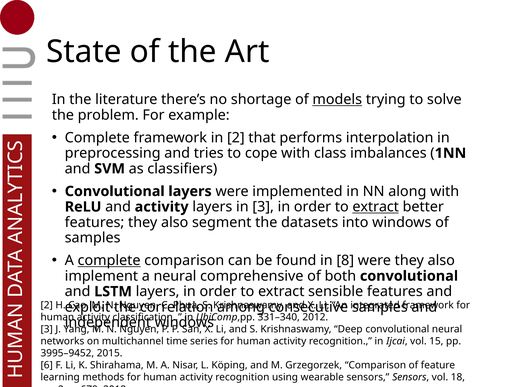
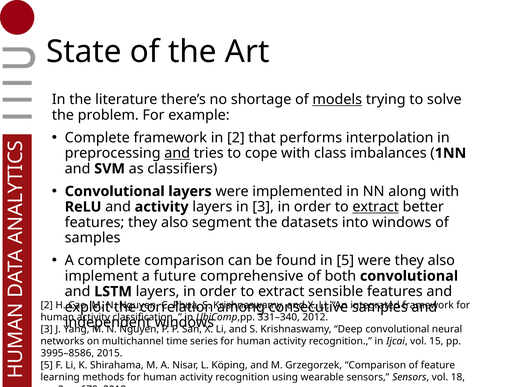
and at (177, 153) underline: none -> present
complete at (109, 261) underline: present -> none
in 8: 8 -> 5
a neural: neural -> future
3995–9452: 3995–9452 -> 3995–8586
6 at (47, 365): 6 -> 5
